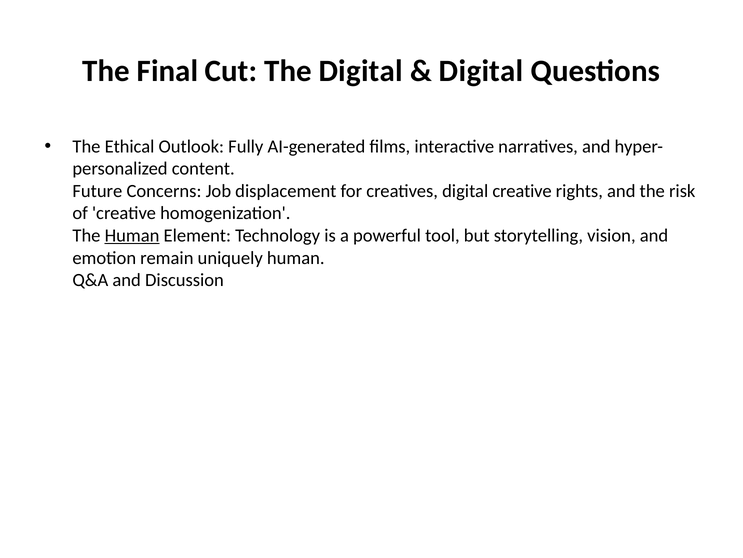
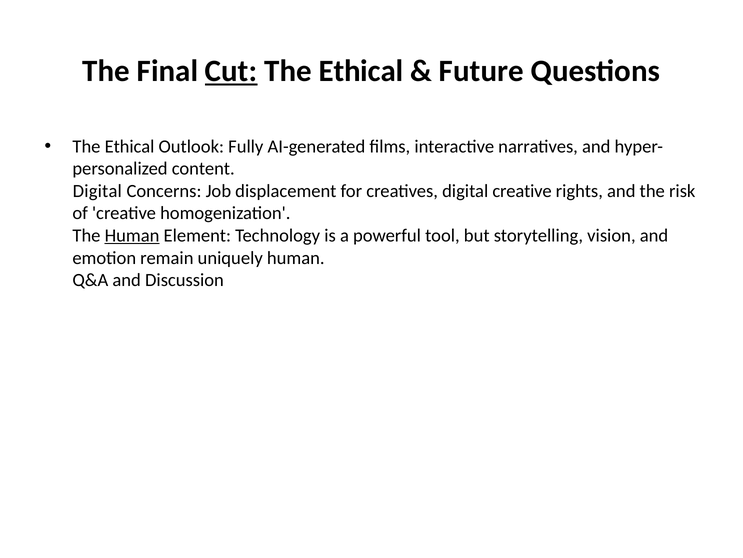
Cut underline: none -> present
Digital at (361, 71): Digital -> Ethical
Digital at (481, 71): Digital -> Future
Future at (97, 191): Future -> Digital
